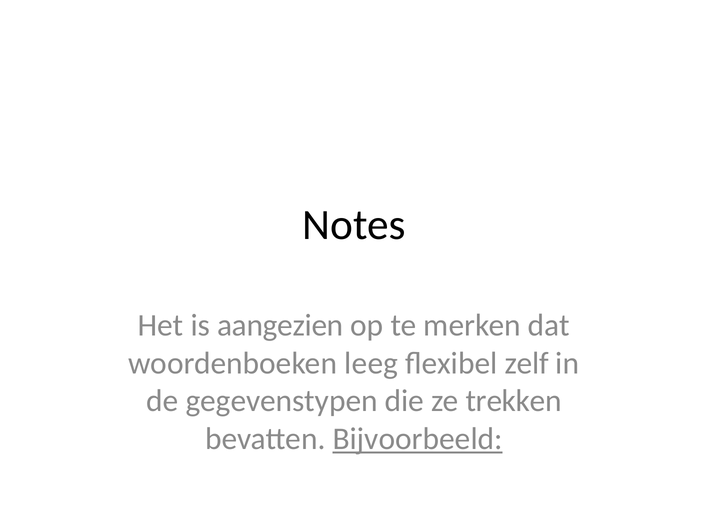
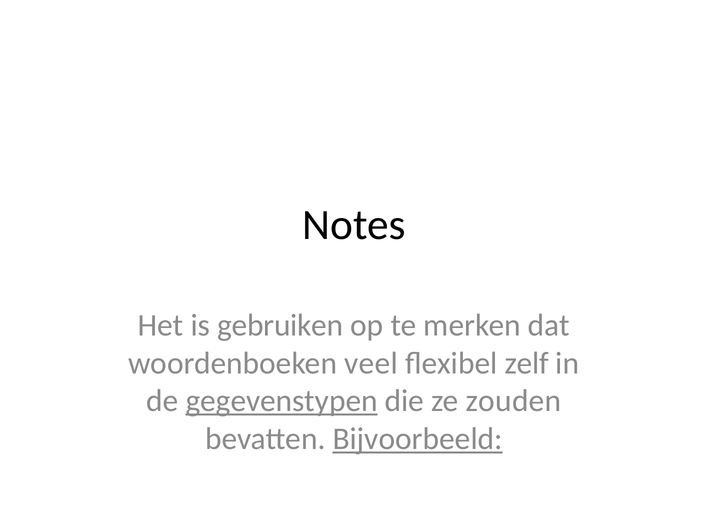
aangezien: aangezien -> gebruiken
leeg: leeg -> veel
gegevenstypen underline: none -> present
trekken: trekken -> zouden
